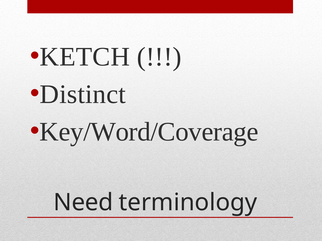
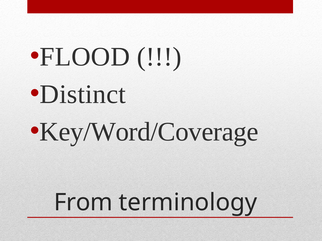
KETCH: KETCH -> FLOOD
Need: Need -> From
